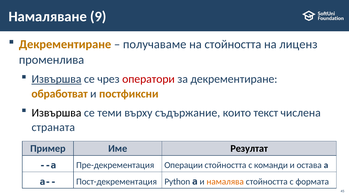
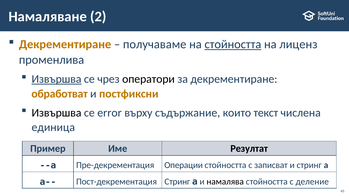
9: 9 -> 2
стойността at (233, 44) underline: none -> present
оператори colour: red -> black
теми: теми -> error
страната: страната -> единица
команди: команди -> записват
и остава: остава -> стринг
Пост-декрементация Python: Python -> Стринг
намалява colour: orange -> black
формата: формата -> деление
